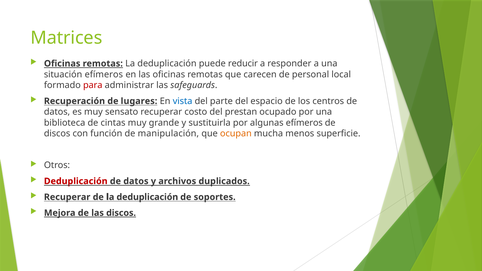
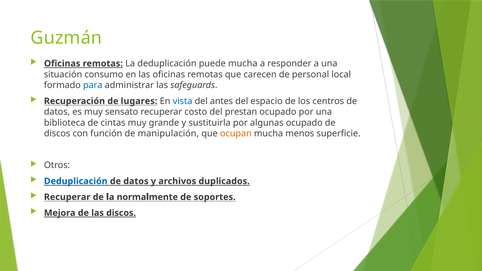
Matrices: Matrices -> Guzmán
puede reducir: reducir -> mucha
situación efímeros: efímeros -> consumo
para colour: red -> blue
parte: parte -> antes
algunas efímeros: efímeros -> ocupado
Deduplicación at (76, 181) colour: red -> blue
de la deduplicación: deduplicación -> normalmente
